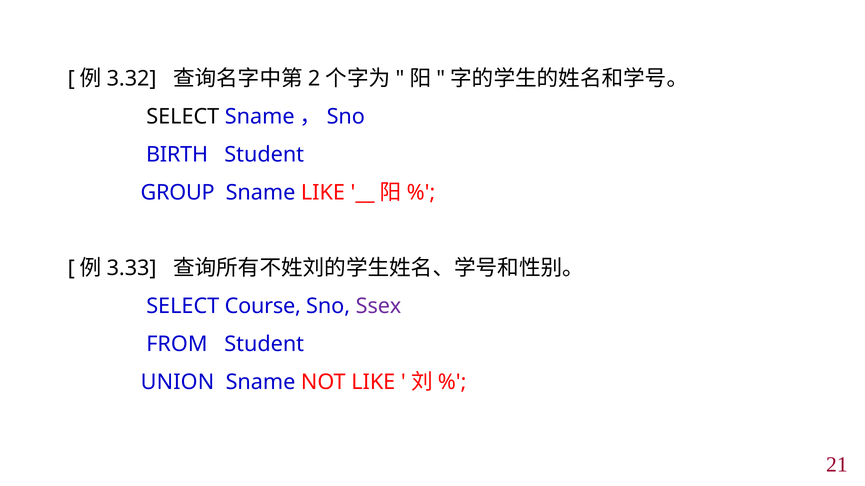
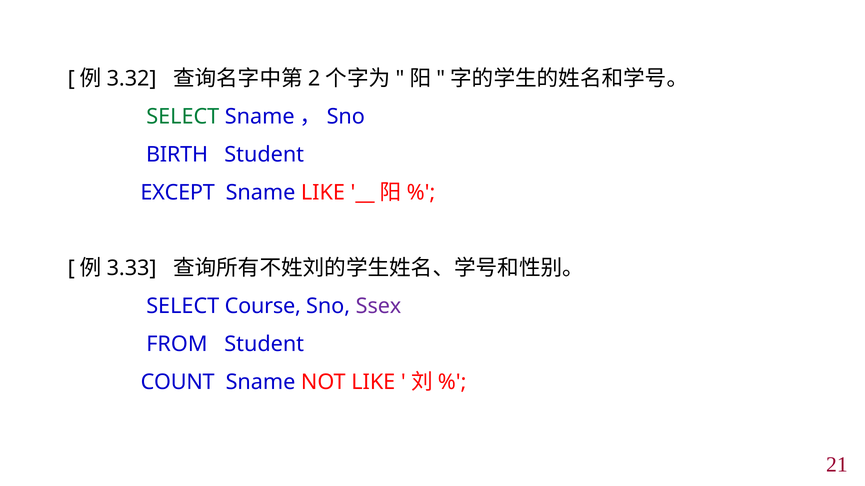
SELECT at (183, 117) colour: black -> green
GROUP: GROUP -> EXCEPT
UNION: UNION -> COUNT
